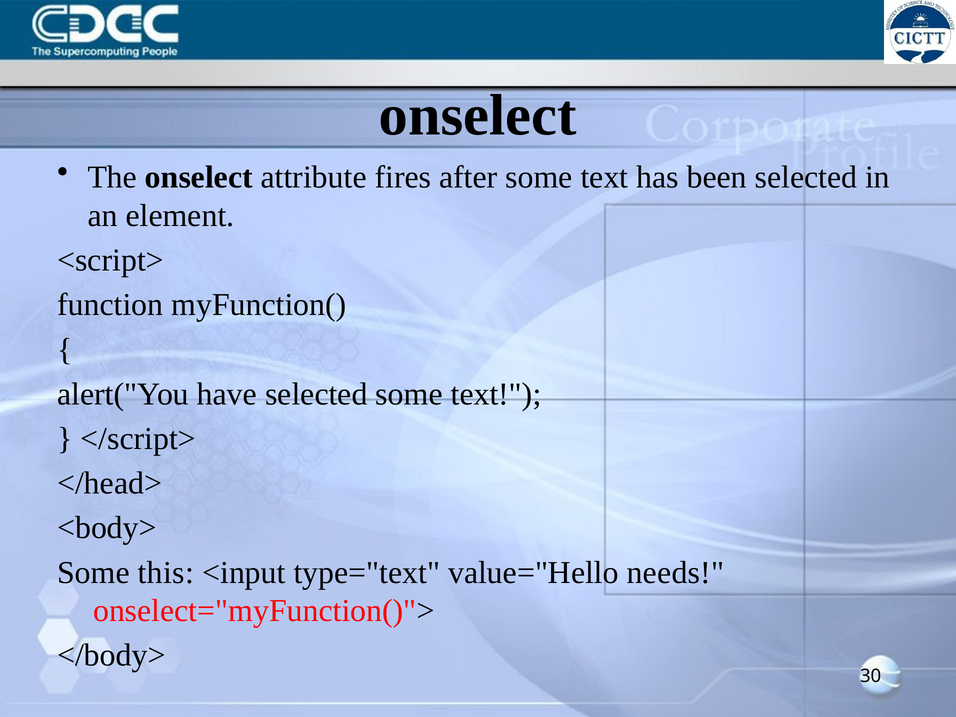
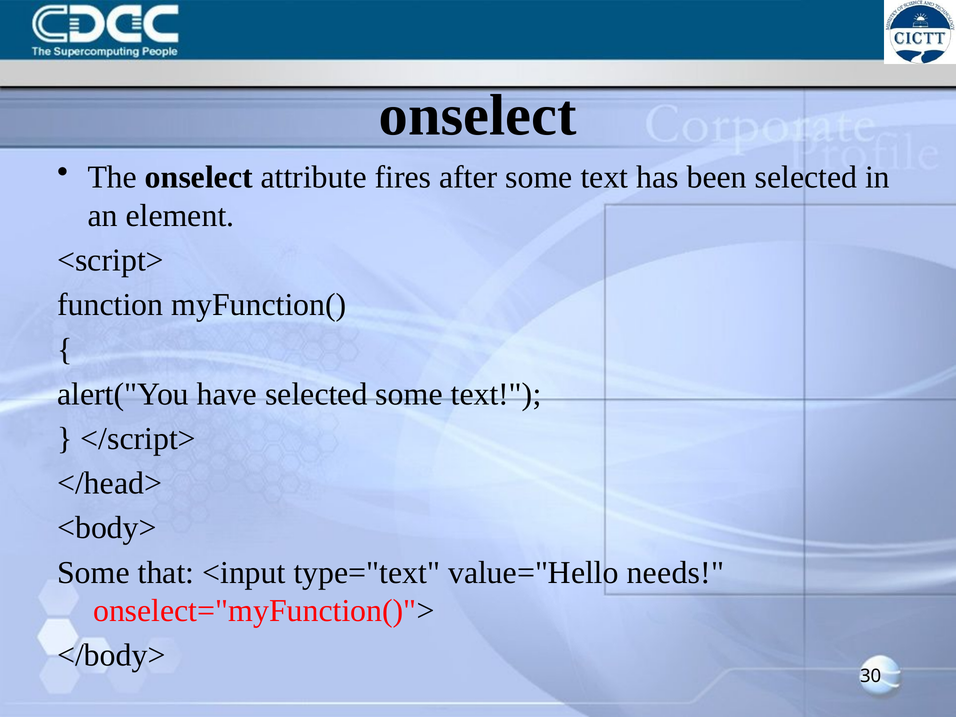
this: this -> that
